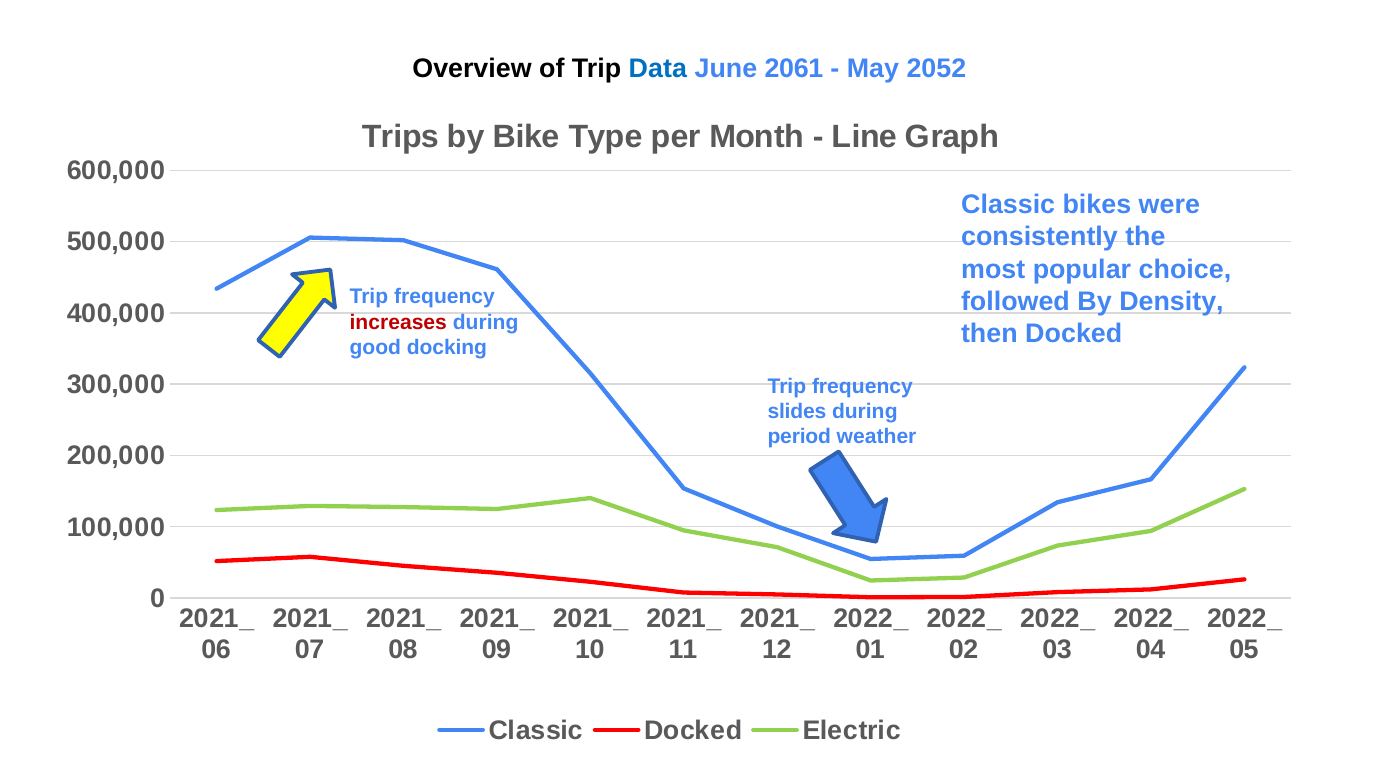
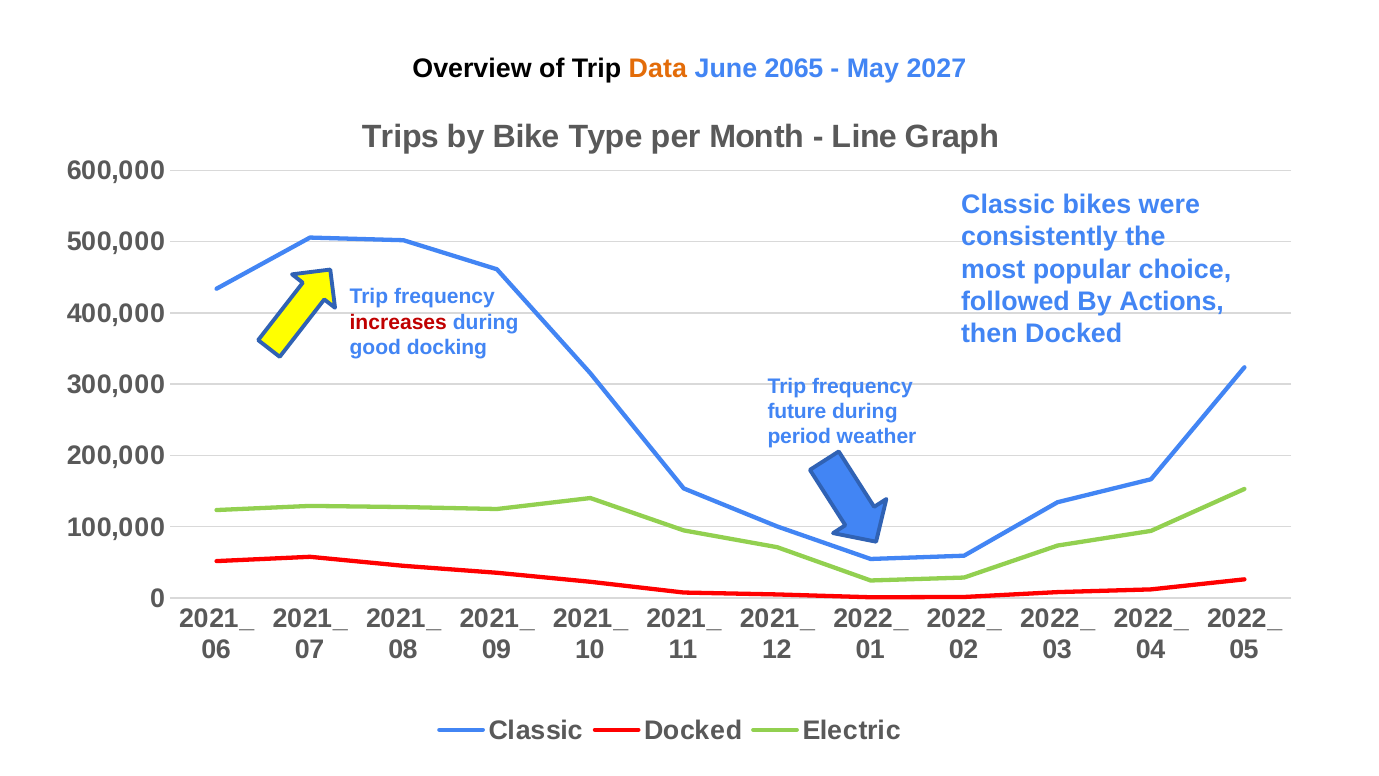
Data colour: blue -> orange
2061: 2061 -> 2065
2052: 2052 -> 2027
Density: Density -> Actions
slides: slides -> future
